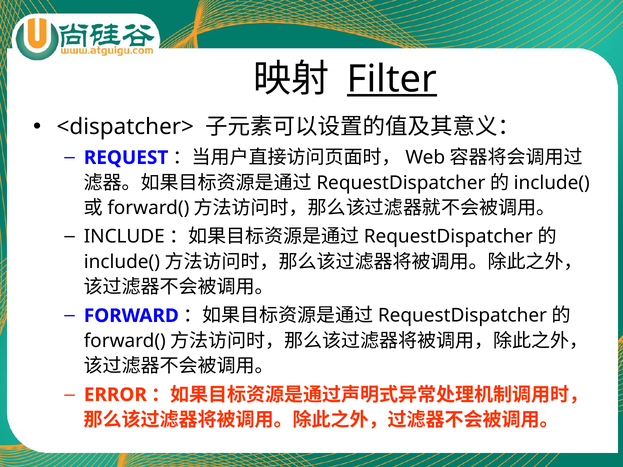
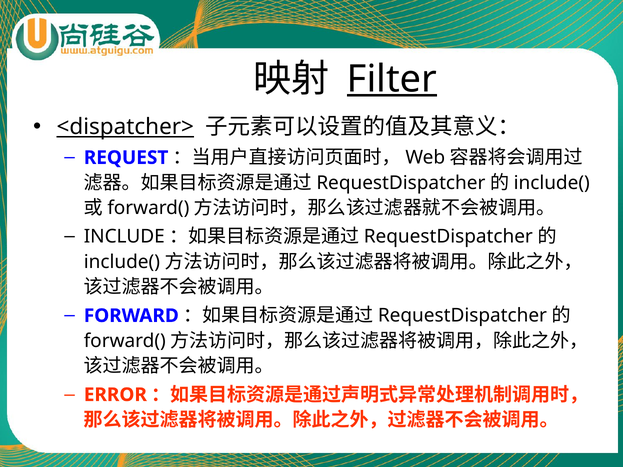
<dispatcher> underline: none -> present
